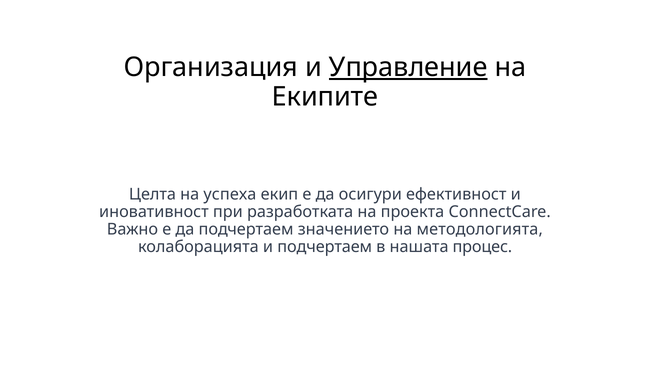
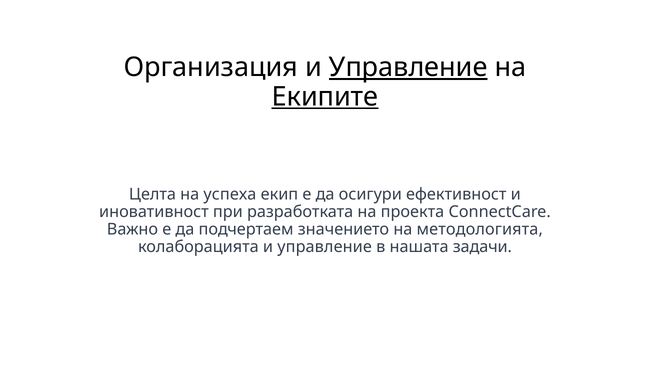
Екипите underline: none -> present
колаборацията и подчертаем: подчертаем -> управление
процес: процес -> задачи
